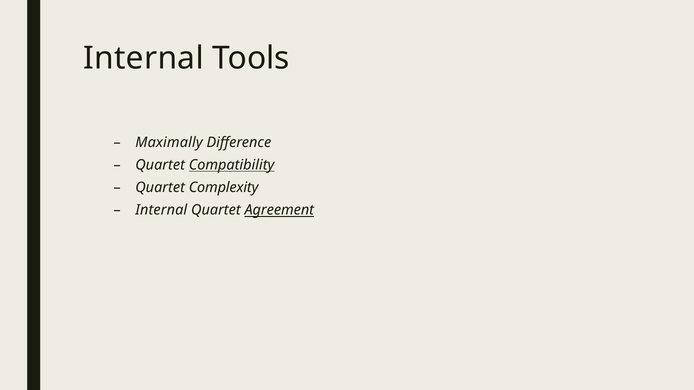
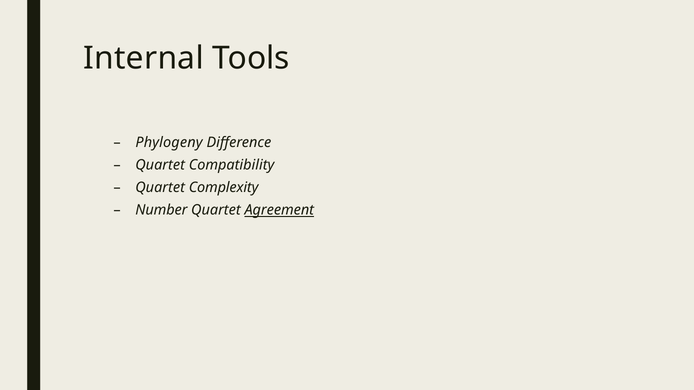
Maximally: Maximally -> Phylogeny
Compatibility underline: present -> none
Internal at (161, 210): Internal -> Number
